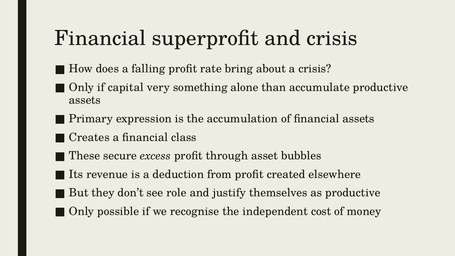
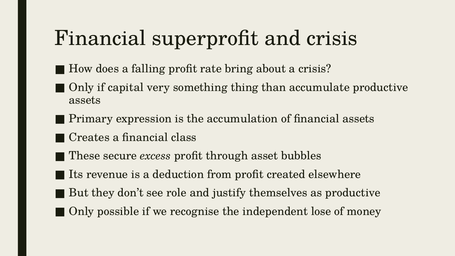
alone: alone -> thing
cost: cost -> lose
